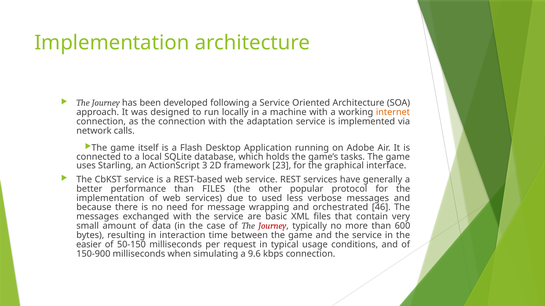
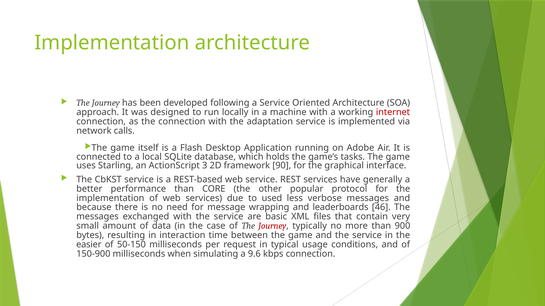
internet colour: orange -> red
23: 23 -> 90
than FILES: FILES -> CORE
orchestrated: orchestrated -> leaderboards
600: 600 -> 900
